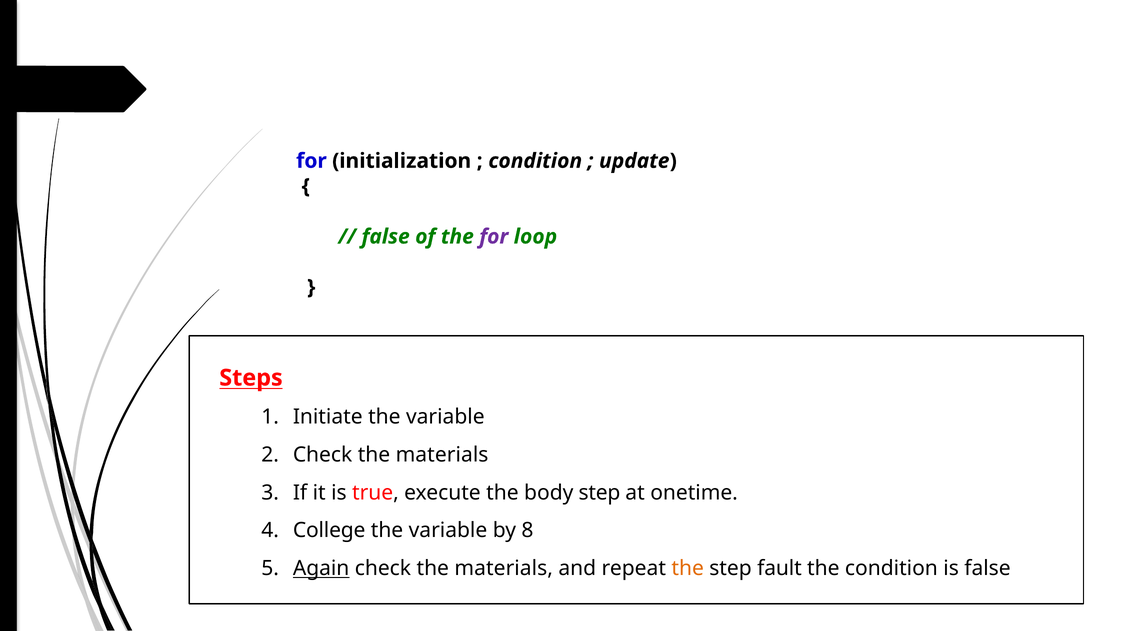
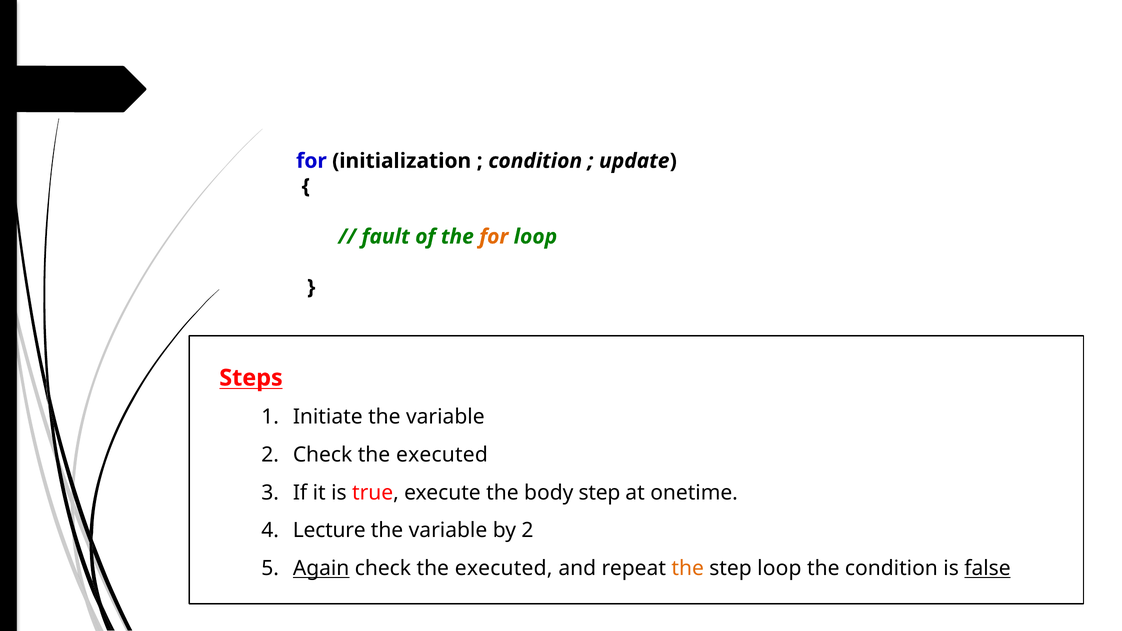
false at (386, 237): false -> fault
for at (494, 237) colour: purple -> orange
materials at (442, 455): materials -> executed
College: College -> Lecture
by 8: 8 -> 2
materials at (504, 568): materials -> executed
step fault: fault -> loop
false at (987, 568) underline: none -> present
